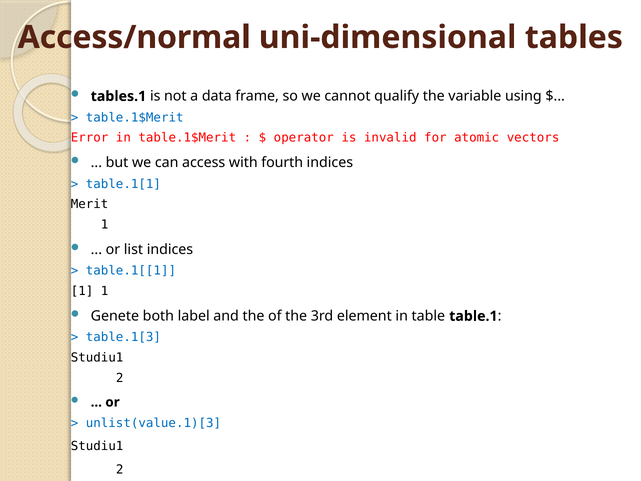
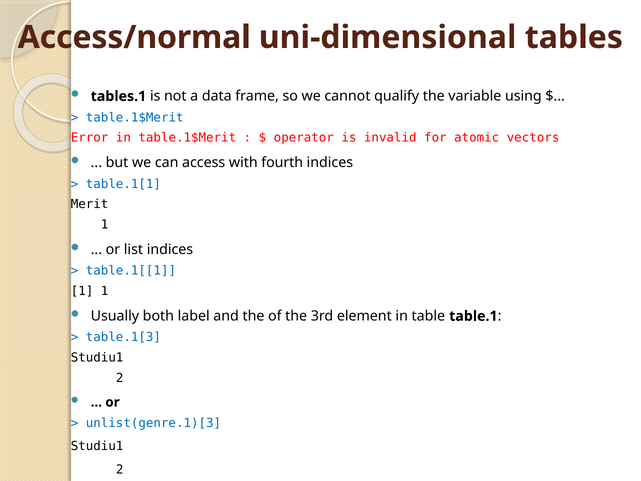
Genete: Genete -> Usually
unlist(value.1)[3: unlist(value.1)[3 -> unlist(genre.1)[3
